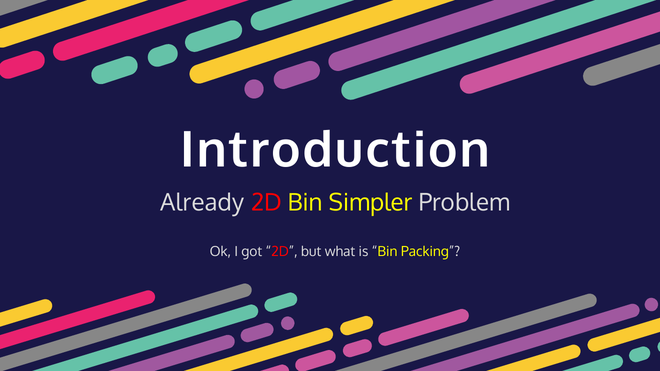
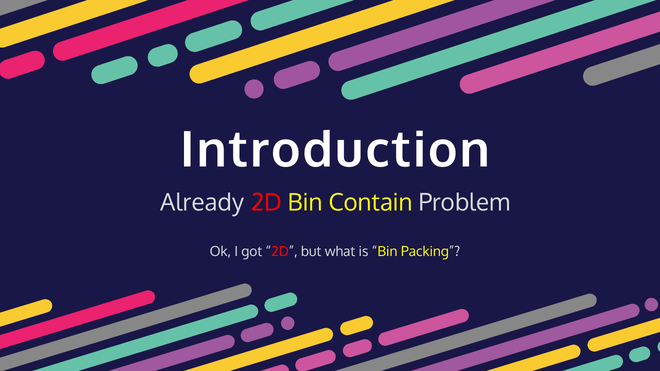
Simpler: Simpler -> Contain
